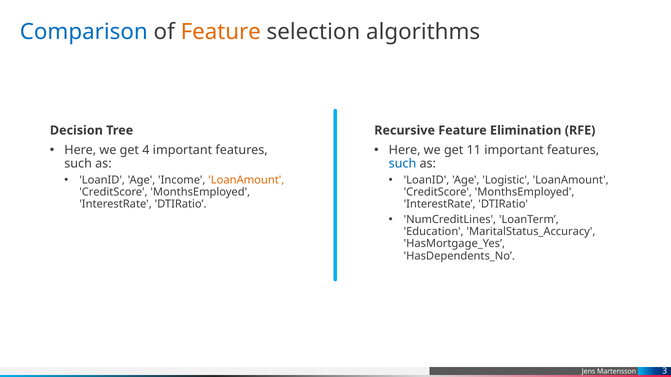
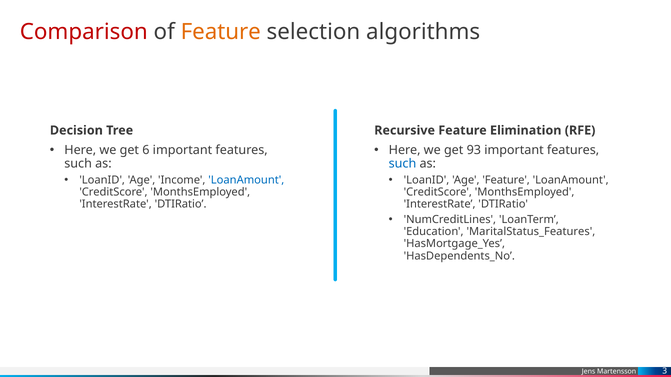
Comparison colour: blue -> red
4: 4 -> 6
11: 11 -> 93
LoanAmount at (246, 180) colour: orange -> blue
Age Logistic: Logistic -> Feature
MaritalStatus_Accuracy: MaritalStatus_Accuracy -> MaritalStatus_Features
